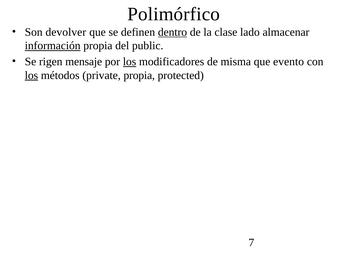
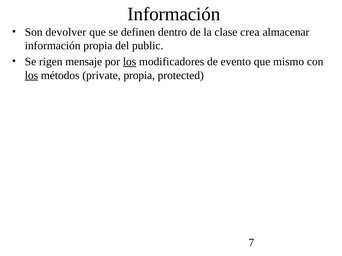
Polimórfico at (174, 14): Polimórfico -> Información
dentro underline: present -> none
lado: lado -> crea
información at (53, 46) underline: present -> none
misma: misma -> evento
evento: evento -> mismo
